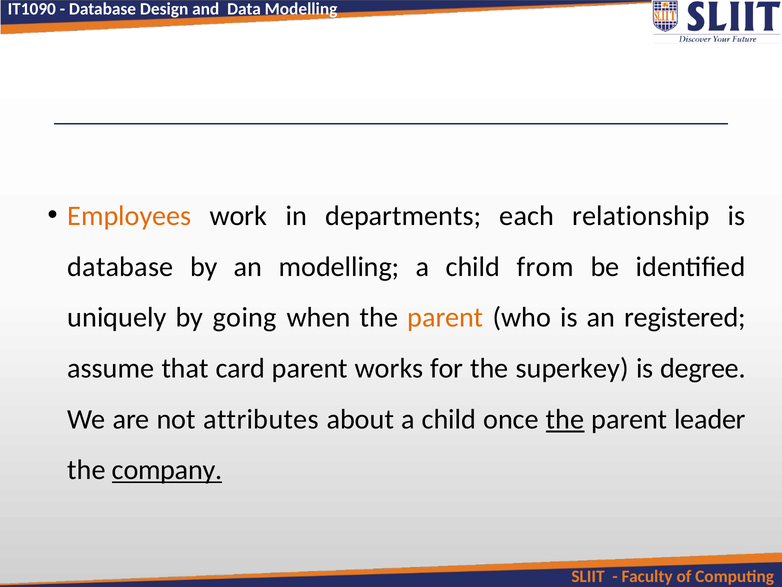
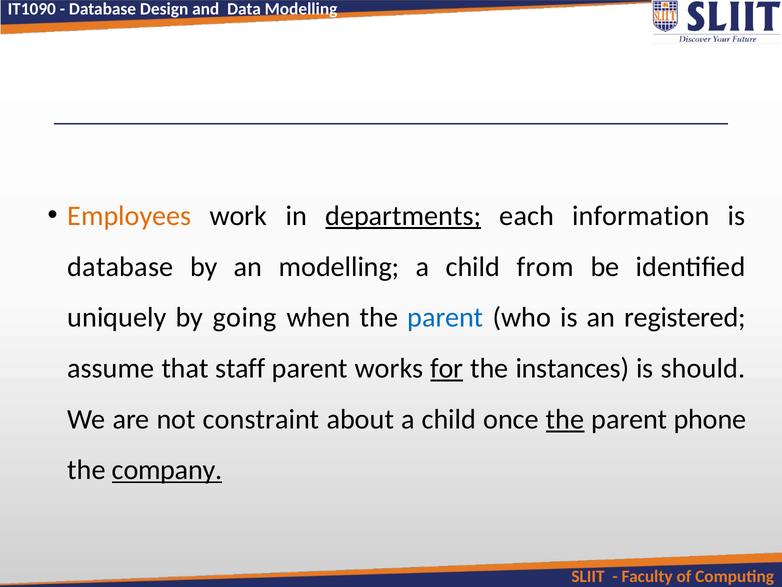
departments underline: none -> present
relationship: relationship -> information
parent at (445, 317) colour: orange -> blue
card: card -> staff
for underline: none -> present
superkey: superkey -> instances
degree: degree -> should
attributes: attributes -> constraint
leader: leader -> phone
